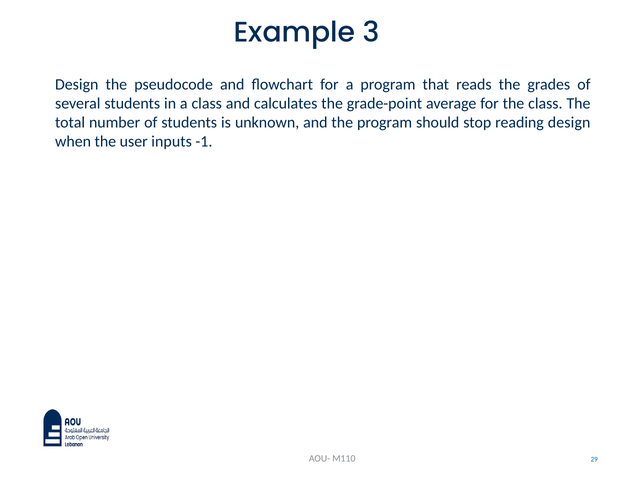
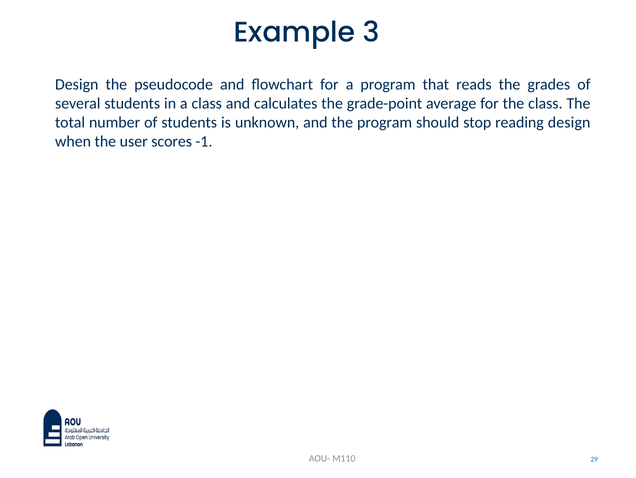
inputs: inputs -> scores
